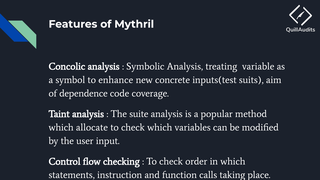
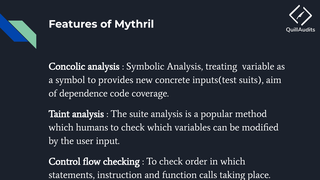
enhance: enhance -> provides
allocate: allocate -> humans
